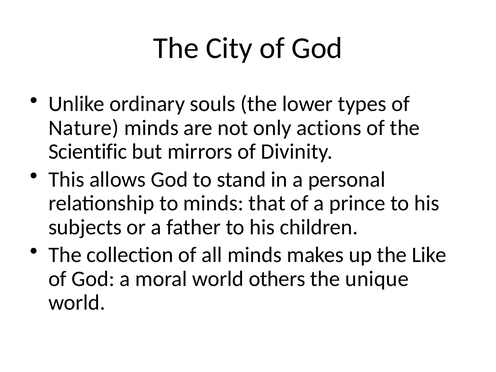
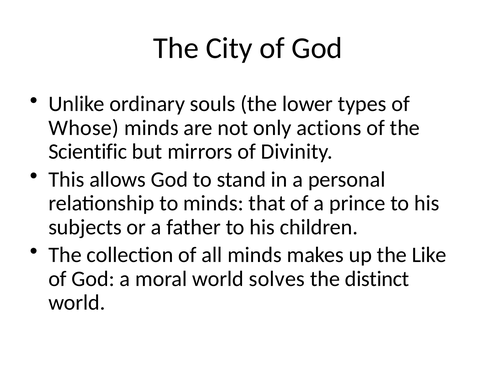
Nature: Nature -> Whose
others: others -> solves
unique: unique -> distinct
